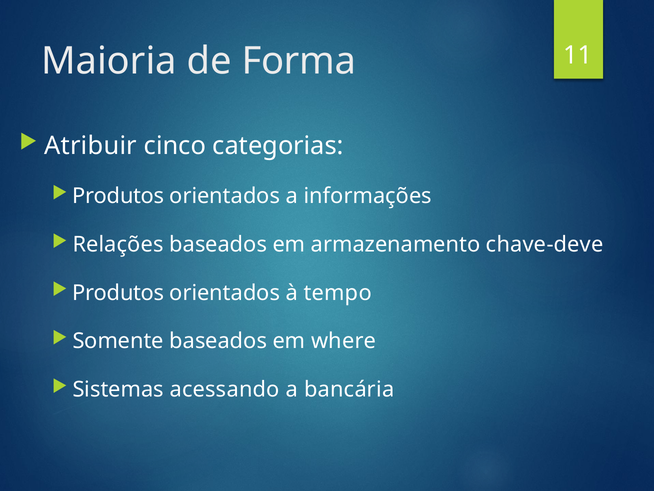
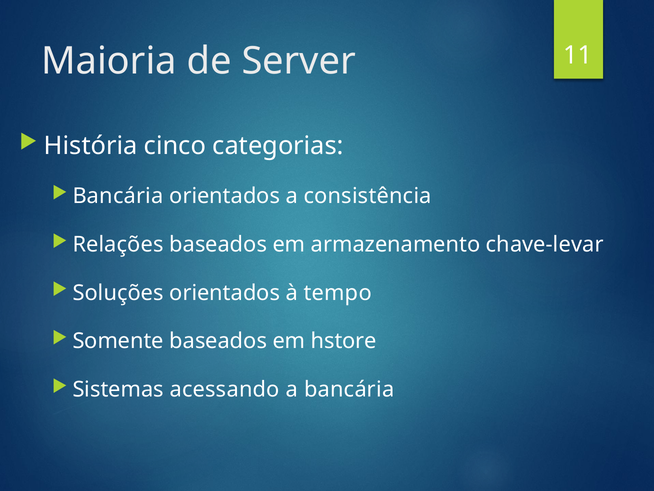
Forma: Forma -> Server
Atribuir: Atribuir -> História
Produtos at (118, 196): Produtos -> Bancária
informações: informações -> consistência
chave-deve: chave-deve -> chave-levar
Produtos at (118, 293): Produtos -> Soluções
where: where -> hstore
